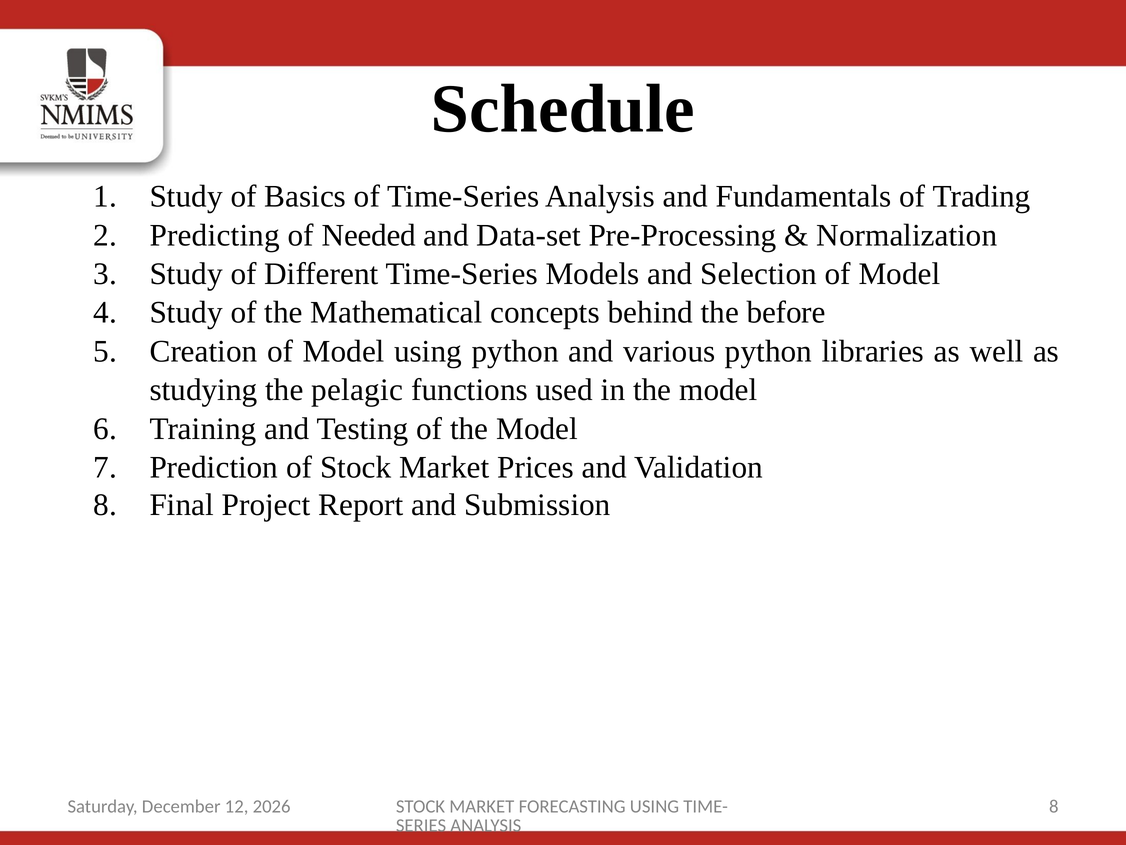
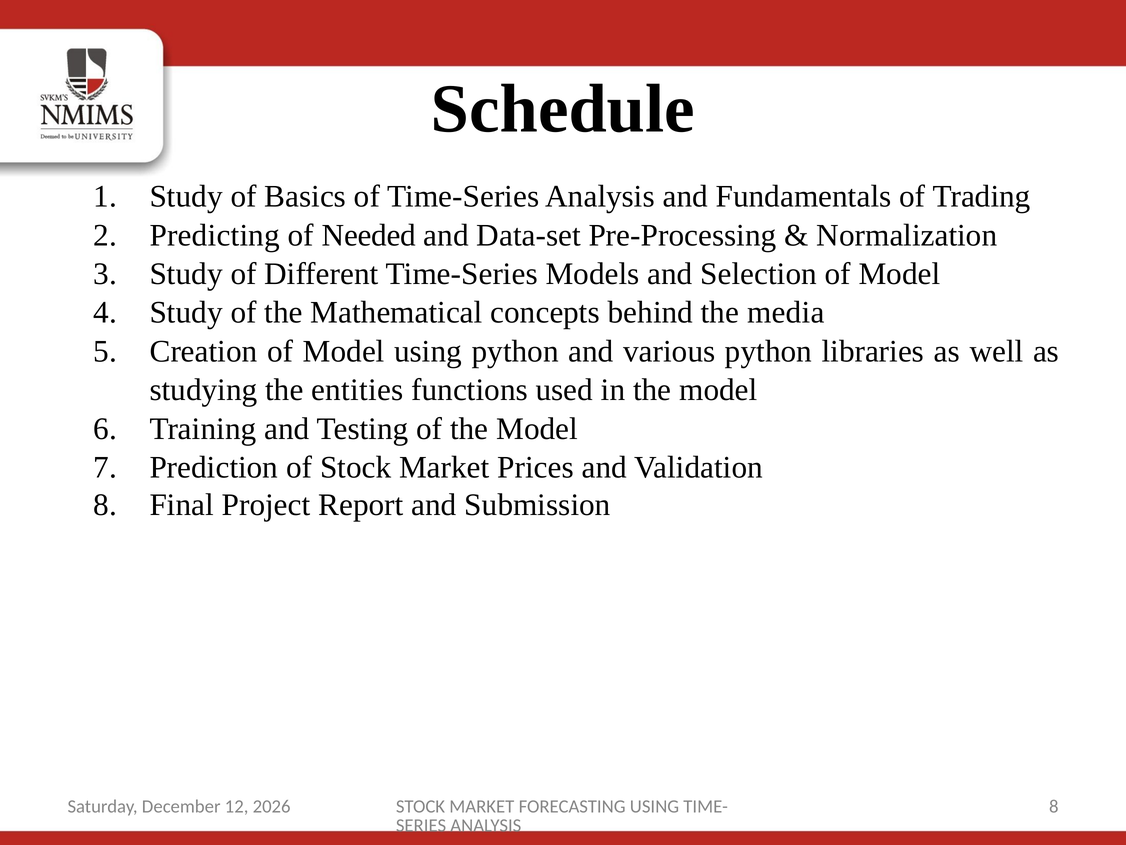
before: before -> media
pelagic: pelagic -> entities
